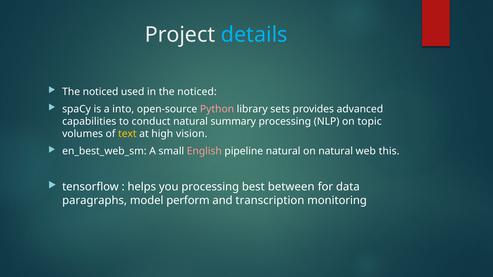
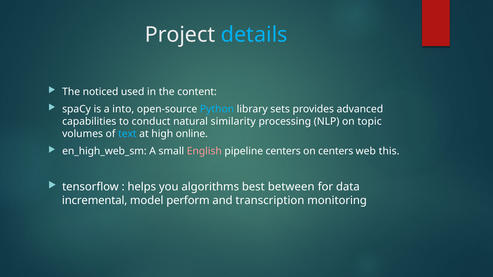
in the noticed: noticed -> content
Python colour: pink -> light blue
summary: summary -> similarity
text colour: yellow -> light blue
vision: vision -> online
en_best_web_sm: en_best_web_sm -> en_high_web_sm
pipeline natural: natural -> centers
on natural: natural -> centers
you processing: processing -> algorithms
paragraphs: paragraphs -> incremental
